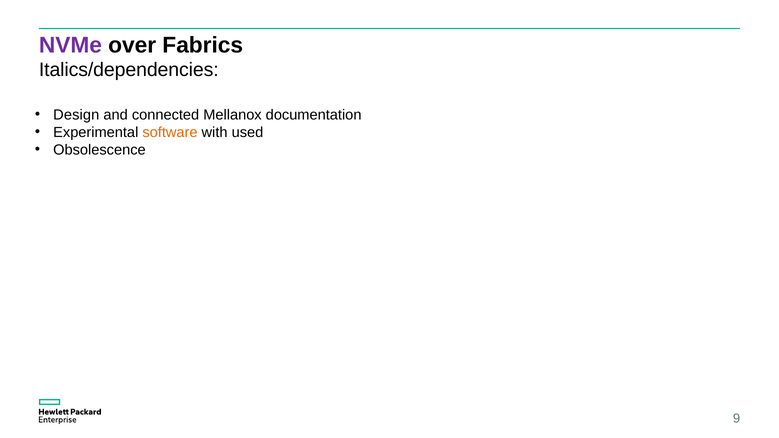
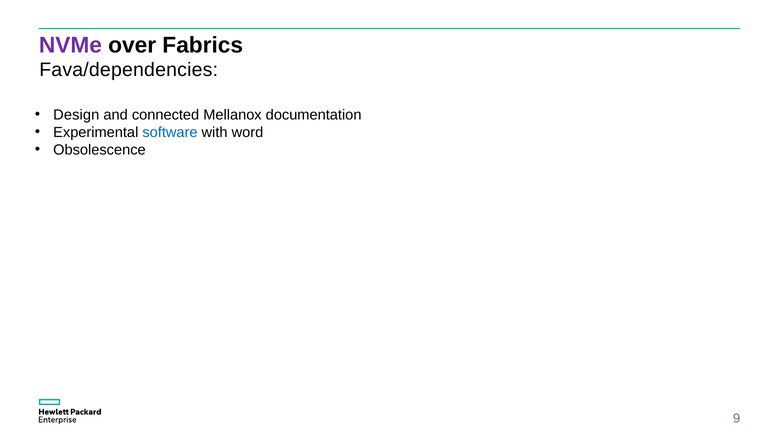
Italics/dependencies: Italics/dependencies -> Fava/dependencies
software colour: orange -> blue
used: used -> word
